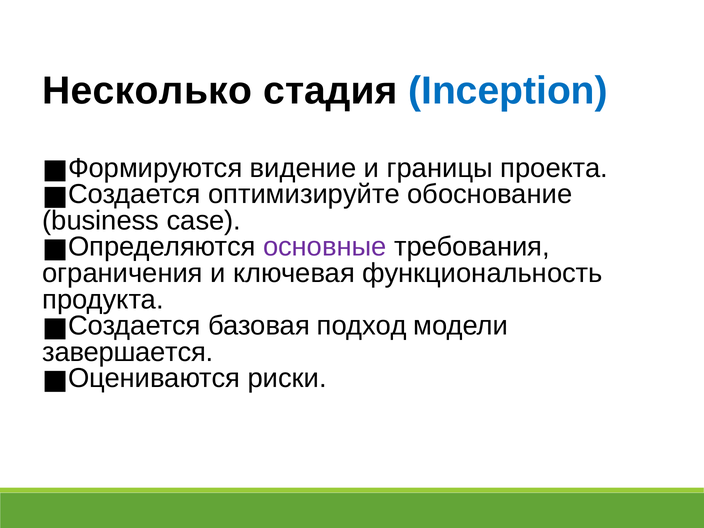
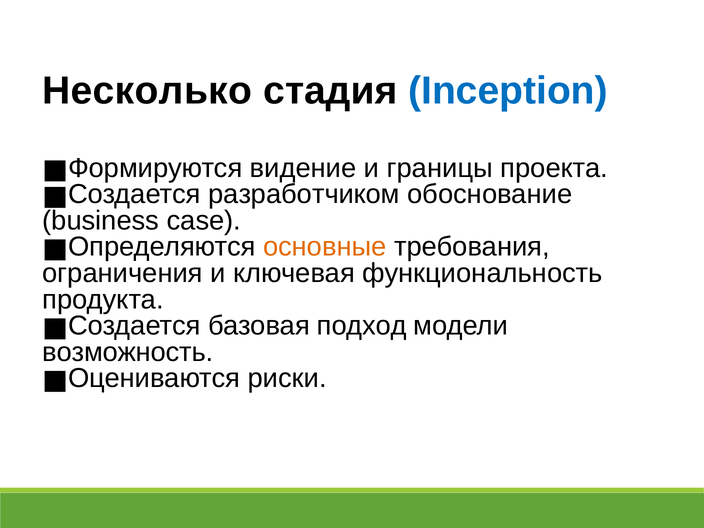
оптимизируйте: оптимизируйте -> разработчиком
основные colour: purple -> orange
завершается: завершается -> возможность
